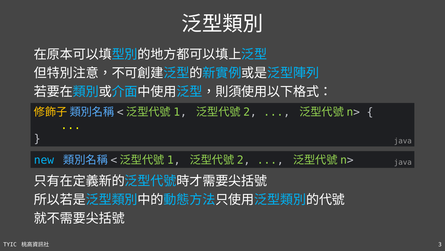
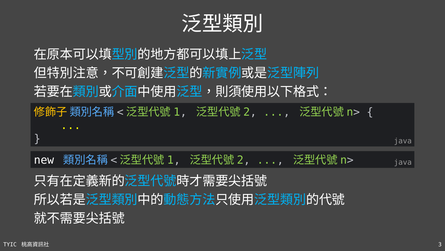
new colour: light blue -> white
